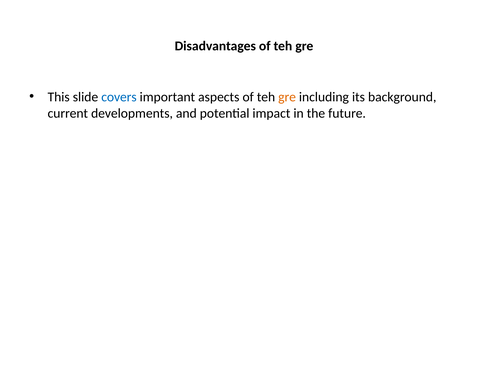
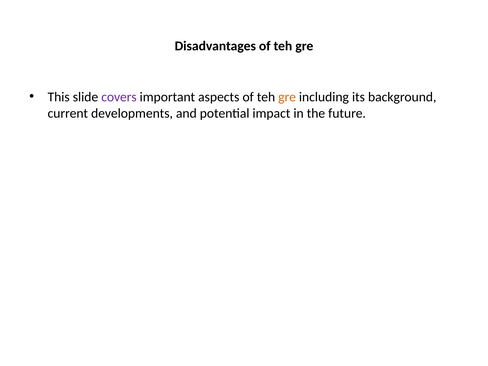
covers colour: blue -> purple
